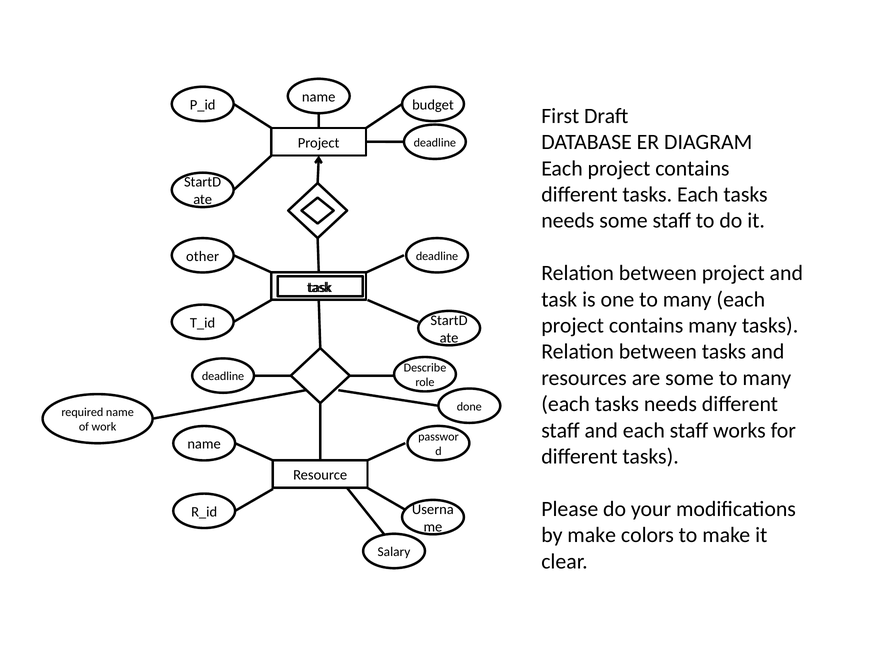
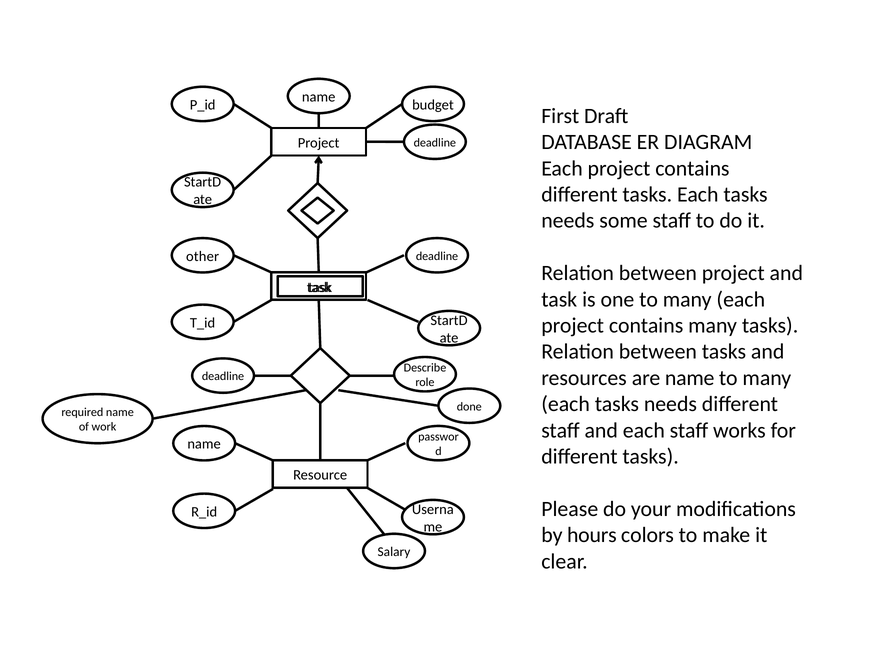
are some: some -> name
by make: make -> hours
